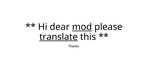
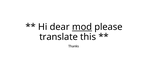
translate underline: present -> none
